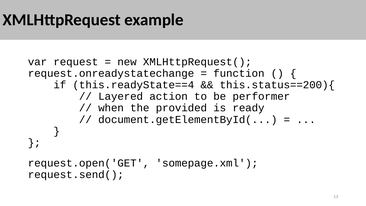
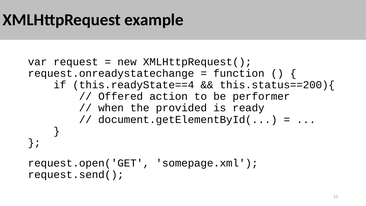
Layered: Layered -> Offered
